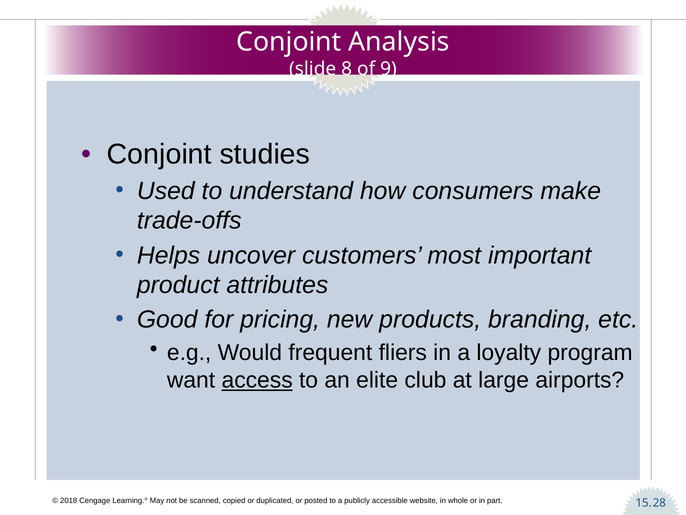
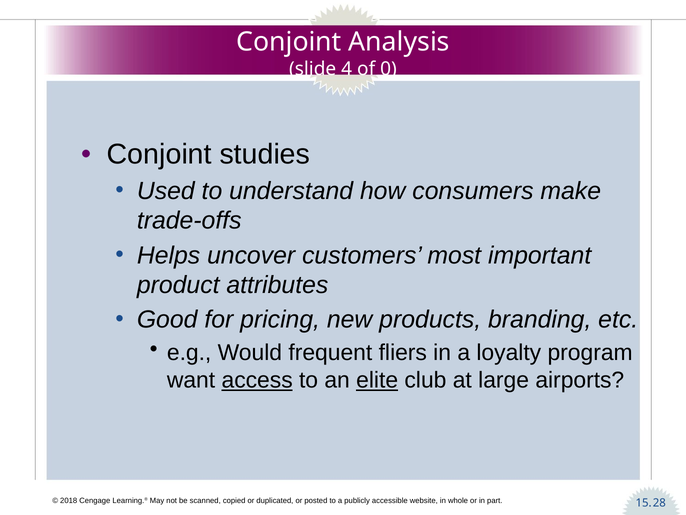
8: 8 -> 4
9: 9 -> 0
elite underline: none -> present
